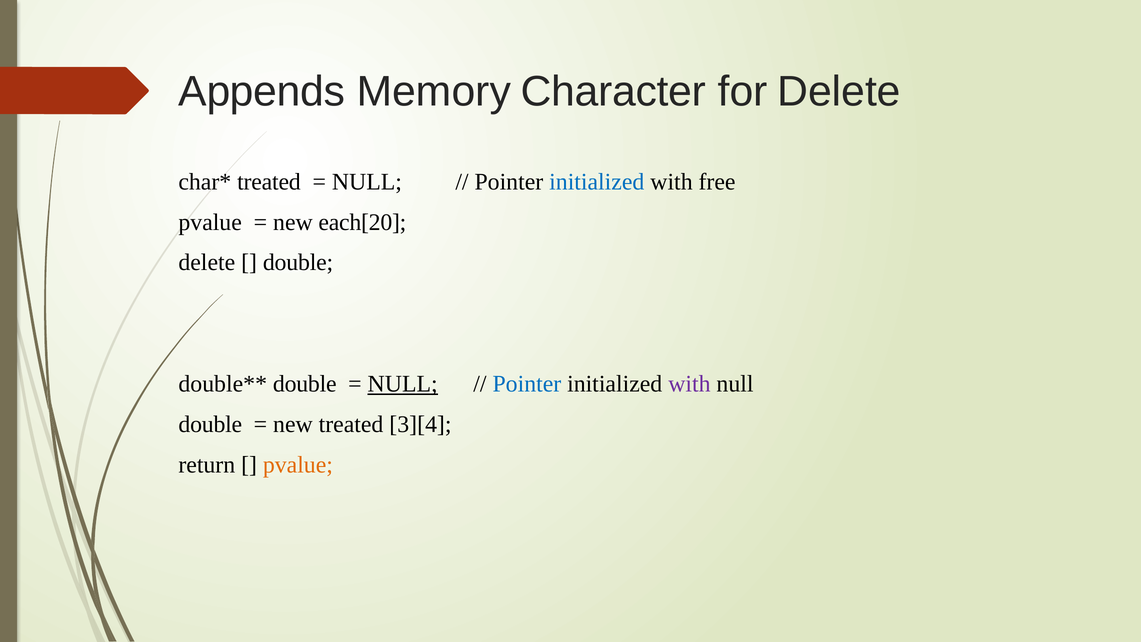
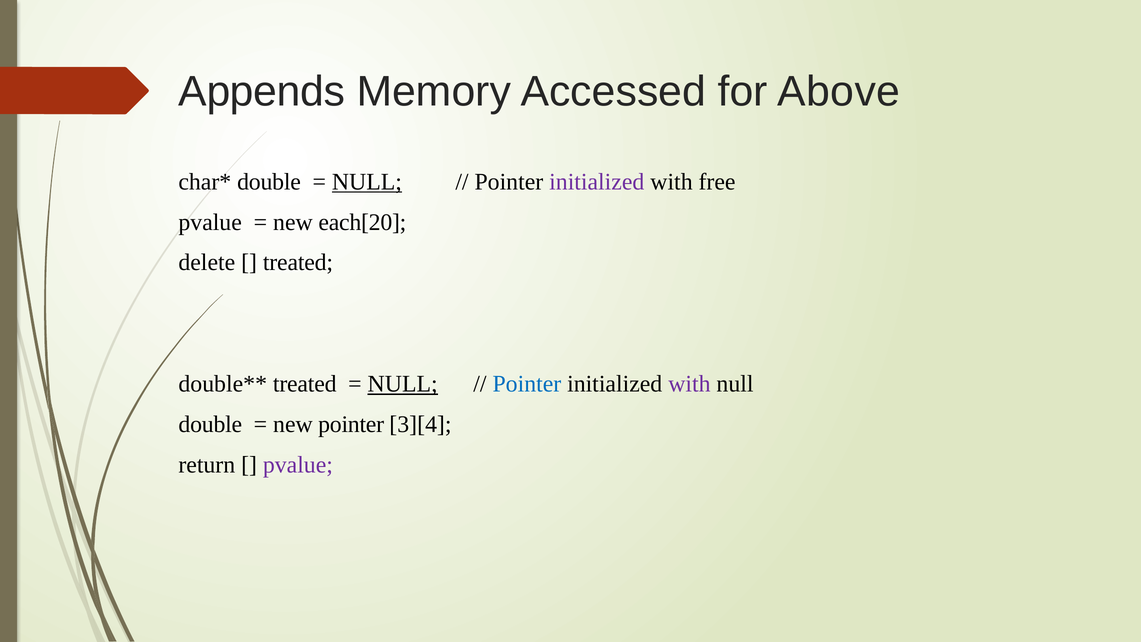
Character: Character -> Accessed
for Delete: Delete -> Above
treated at (269, 182): treated -> double
NULL at (367, 182) underline: none -> present
initialized at (597, 182) colour: blue -> purple
double at (298, 263): double -> treated
double at (305, 384): double -> treated
new treated: treated -> pointer
pvalue at (298, 465) colour: orange -> purple
